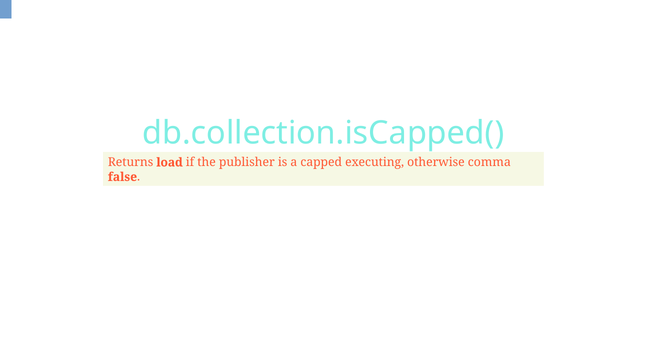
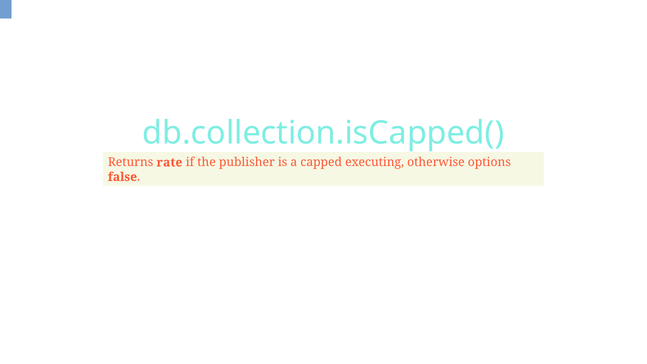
load: load -> rate
comma: comma -> options
